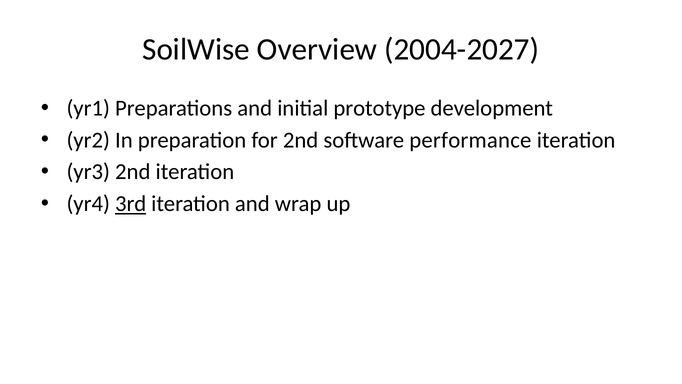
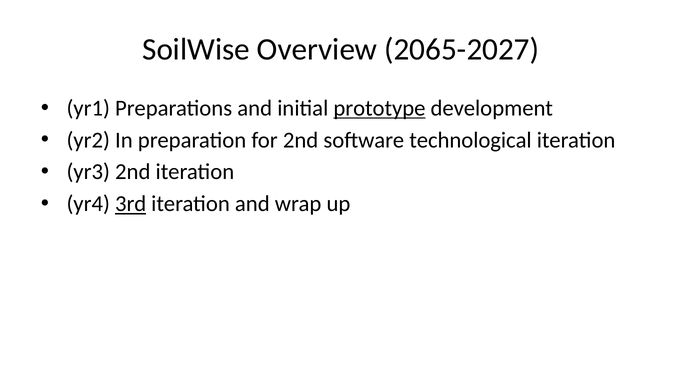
2004-2027: 2004-2027 -> 2065-2027
prototype underline: none -> present
performance: performance -> technological
